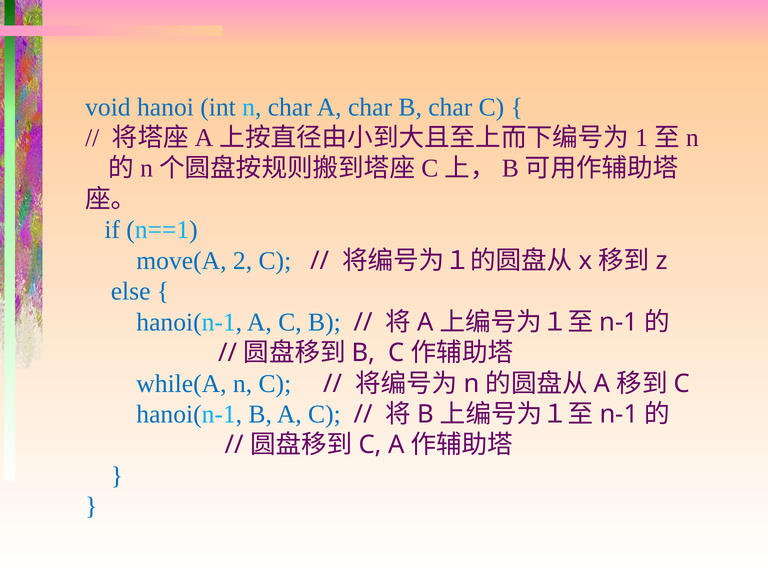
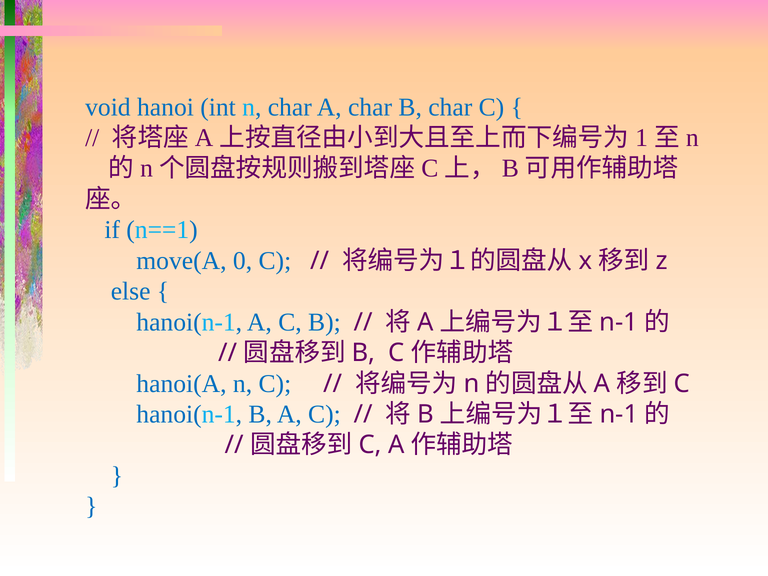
2: 2 -> 0
while(A: while(A -> hanoi(A
